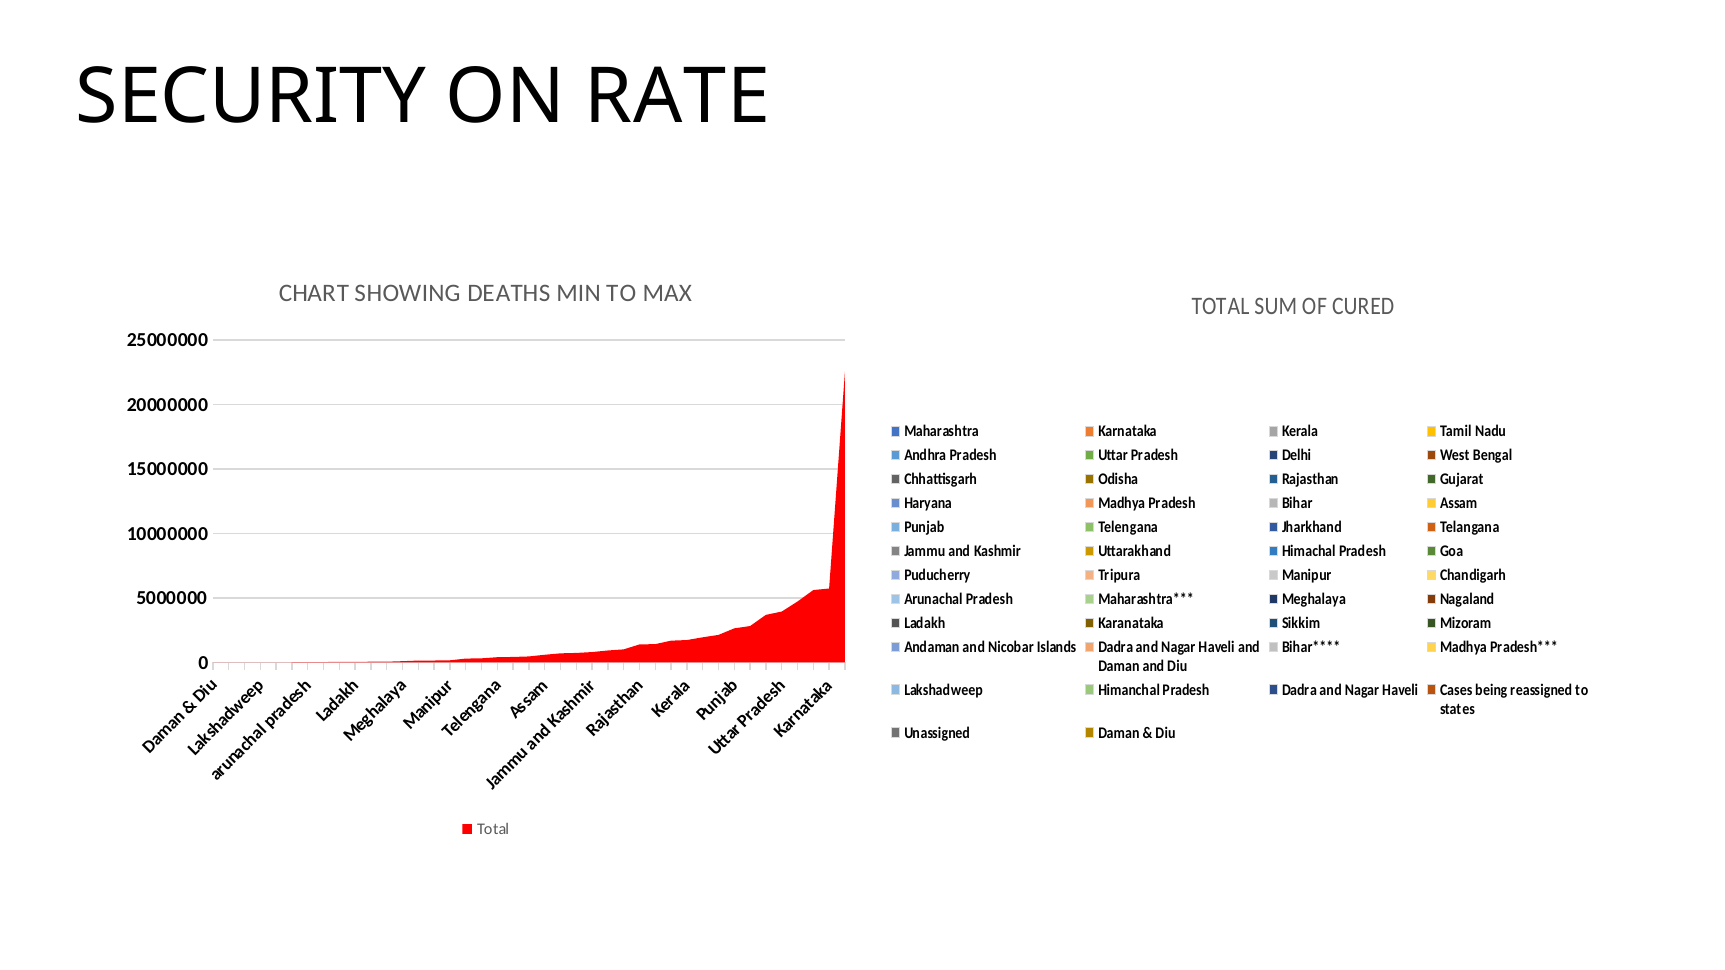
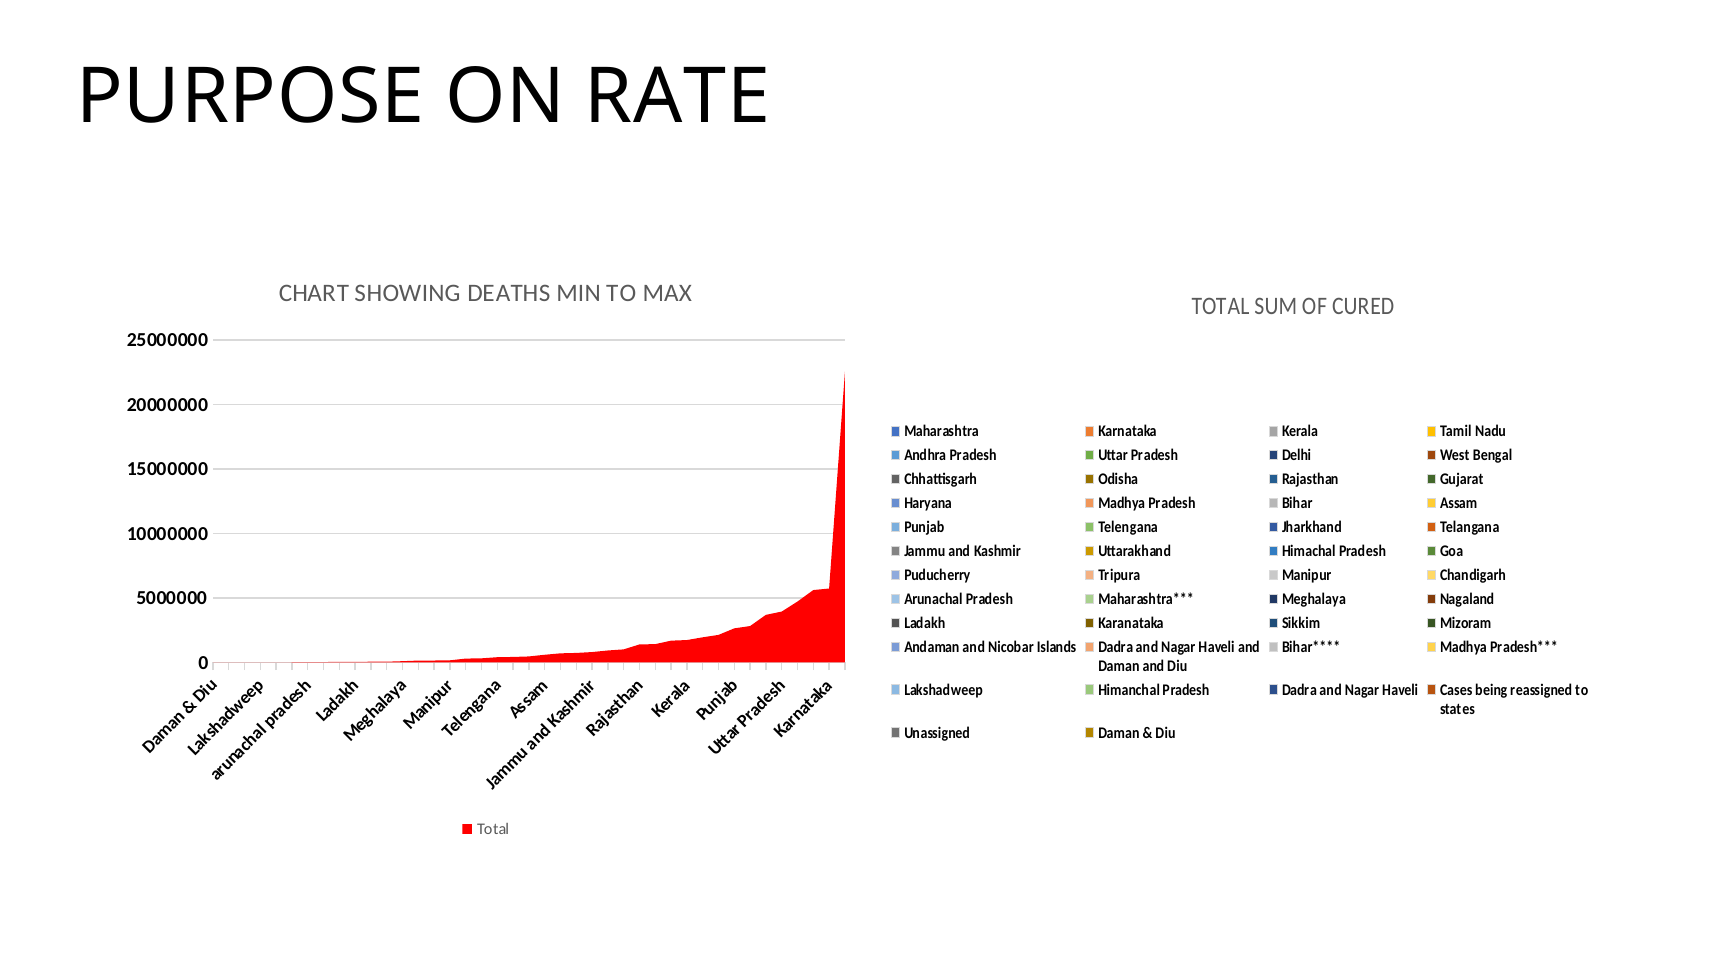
SECURITY: SECURITY -> PURPOSE
